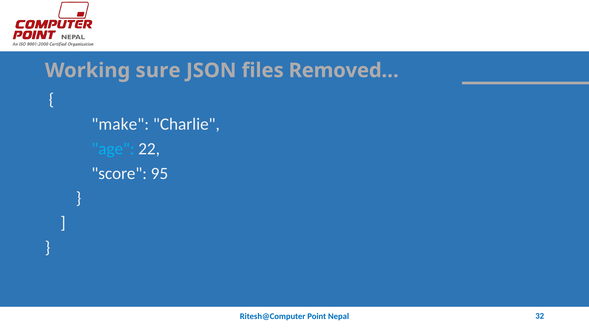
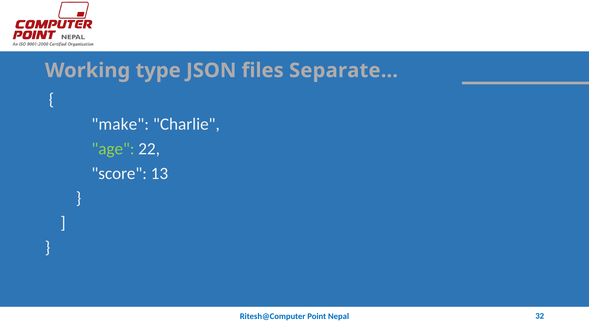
sure: sure -> type
Removed…: Removed… -> Separate…
age colour: light blue -> light green
95: 95 -> 13
